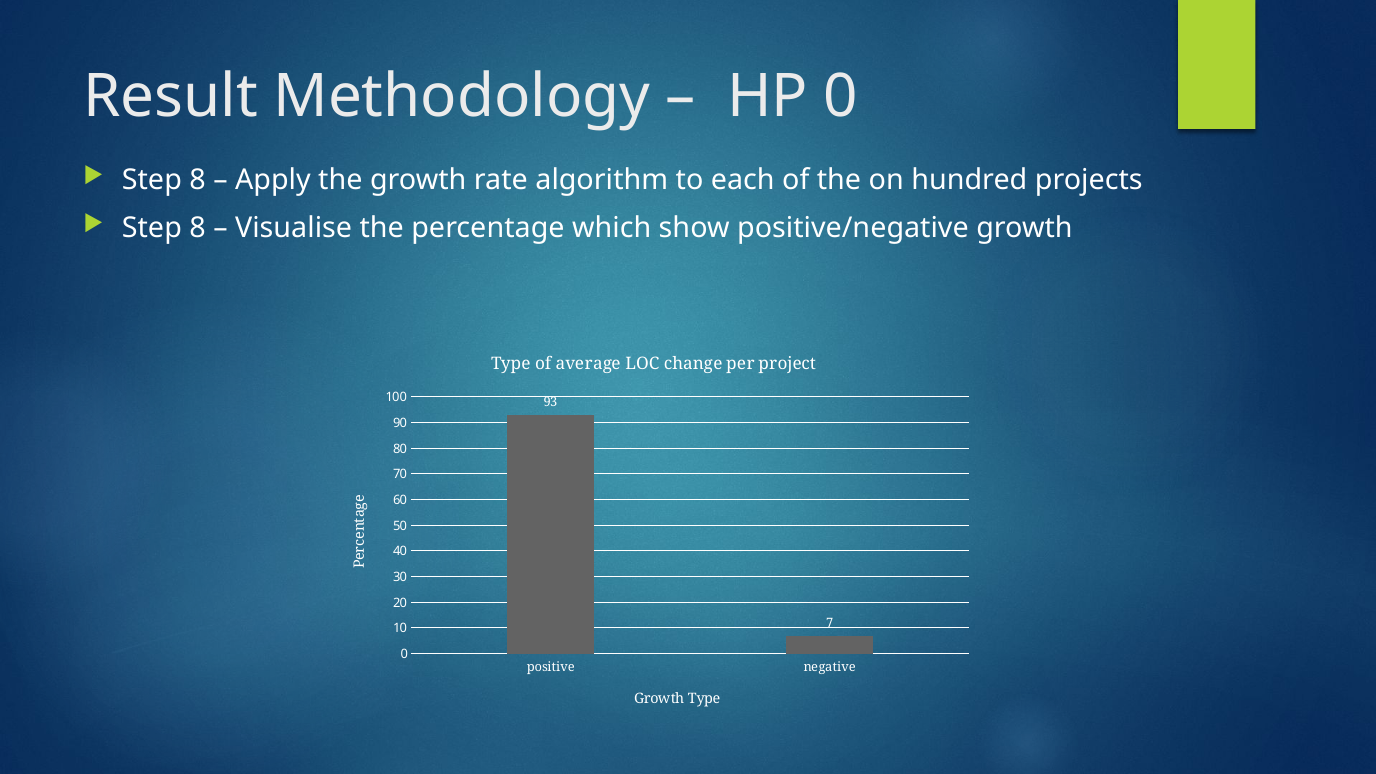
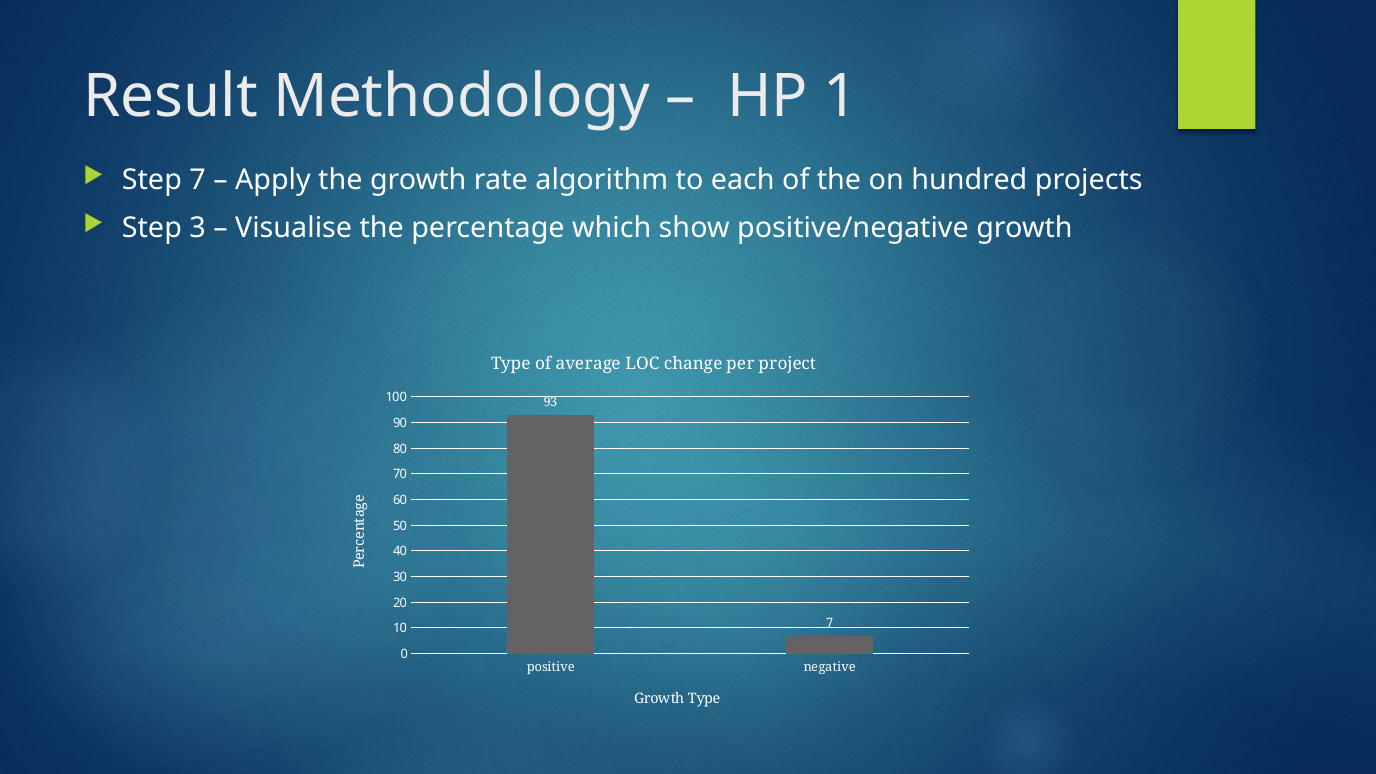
HP 0: 0 -> 1
8 at (198, 180): 8 -> 7
8 at (198, 229): 8 -> 3
